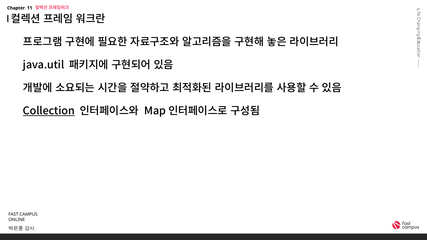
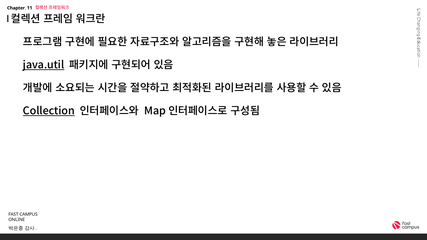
java.util underline: none -> present
